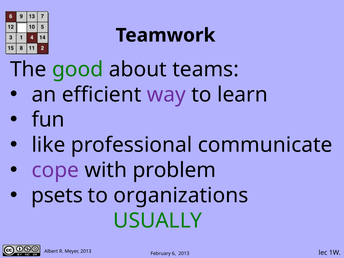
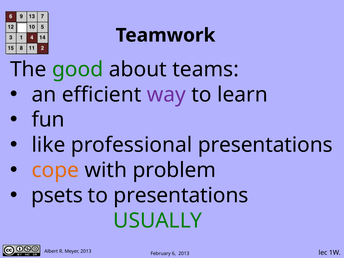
professional communicate: communicate -> presentations
cope colour: purple -> orange
to organizations: organizations -> presentations
